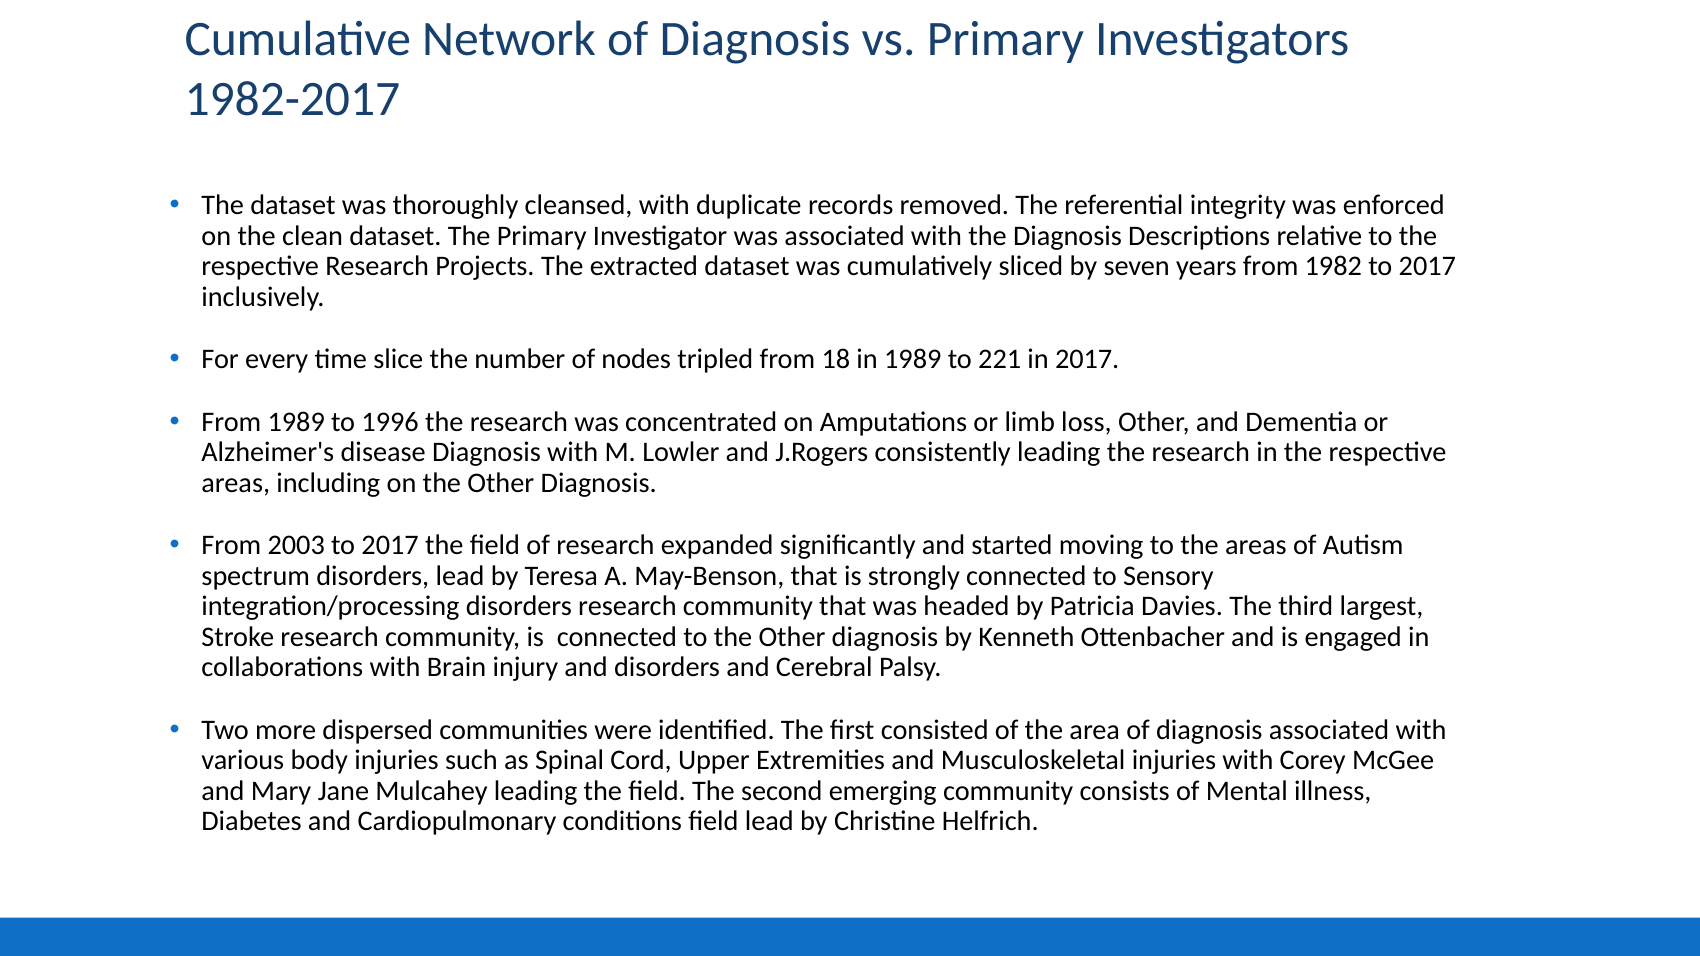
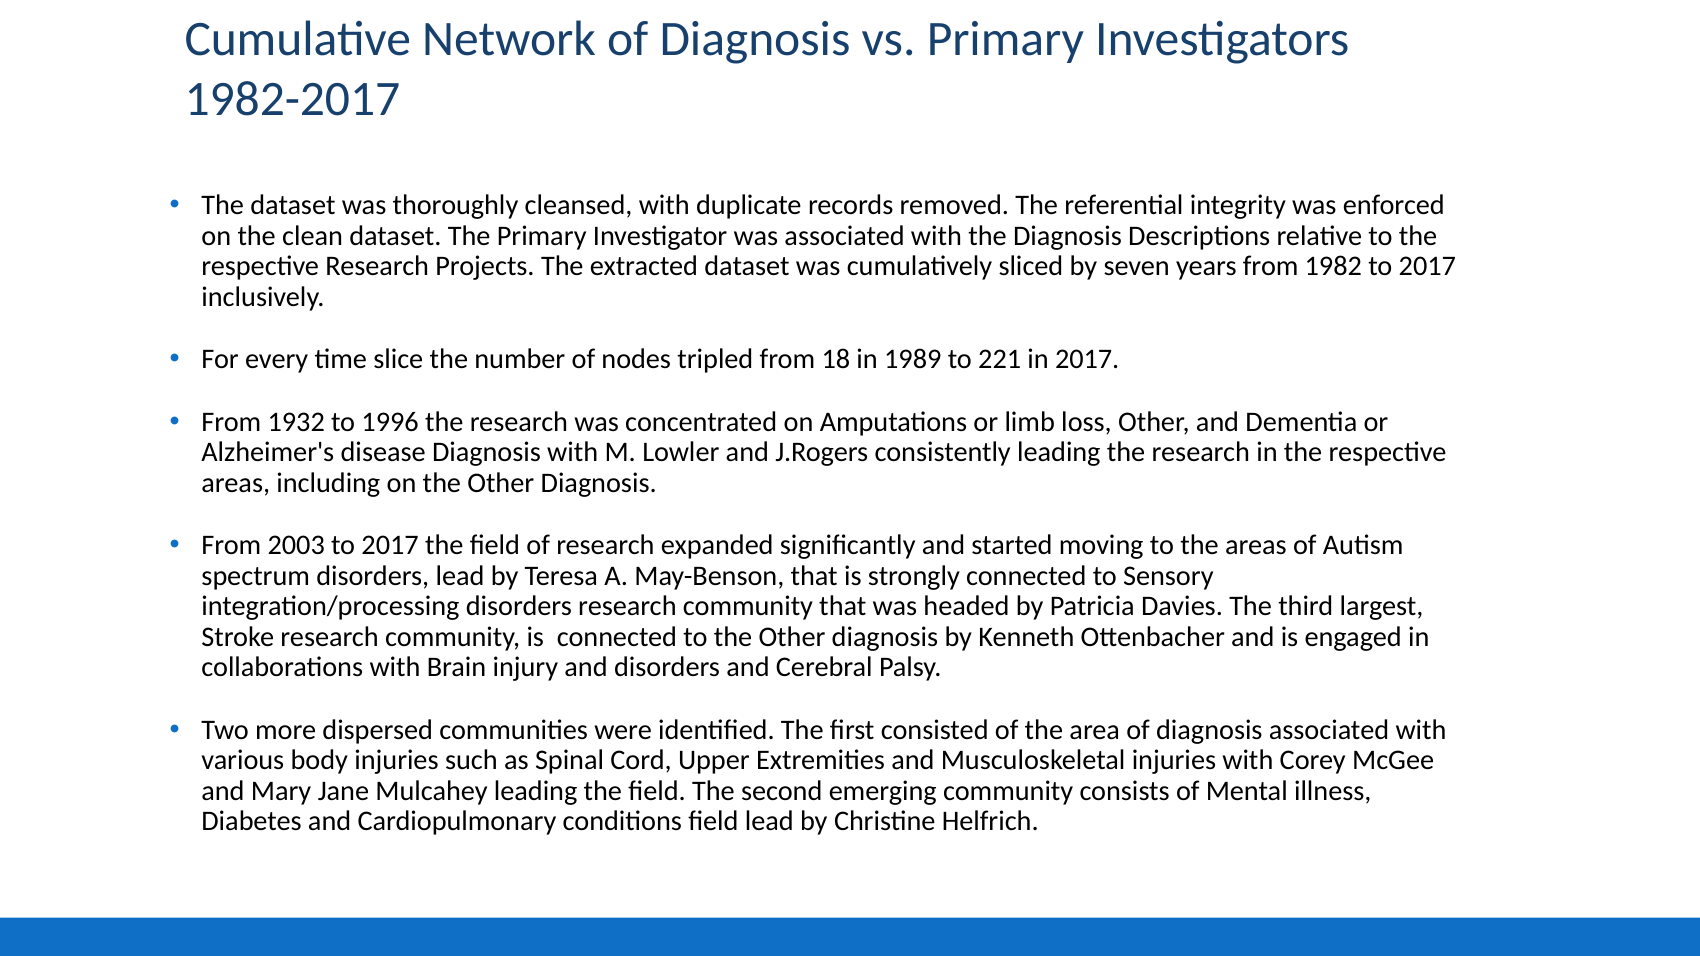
From 1989: 1989 -> 1932
